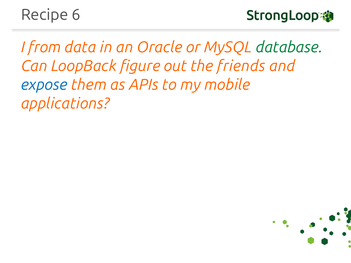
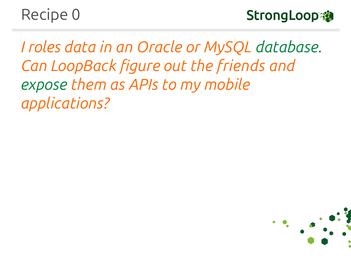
6: 6 -> 0
from: from -> roles
expose colour: blue -> green
